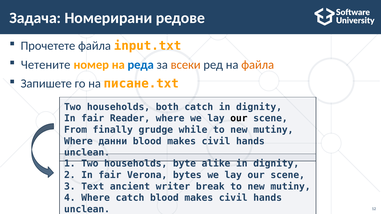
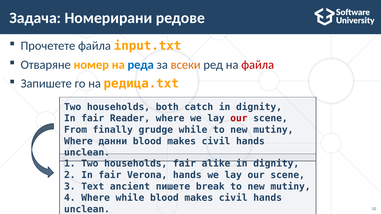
Четените: Четените -> Отваряне
файла at (258, 65) colour: orange -> red
писане.txt: писане.txt -> редица.txt
our at (239, 118) colour: black -> red
households byte: byte -> fair
Verona bytes: bytes -> hands
writer: writer -> пишете
Where catch: catch -> while
